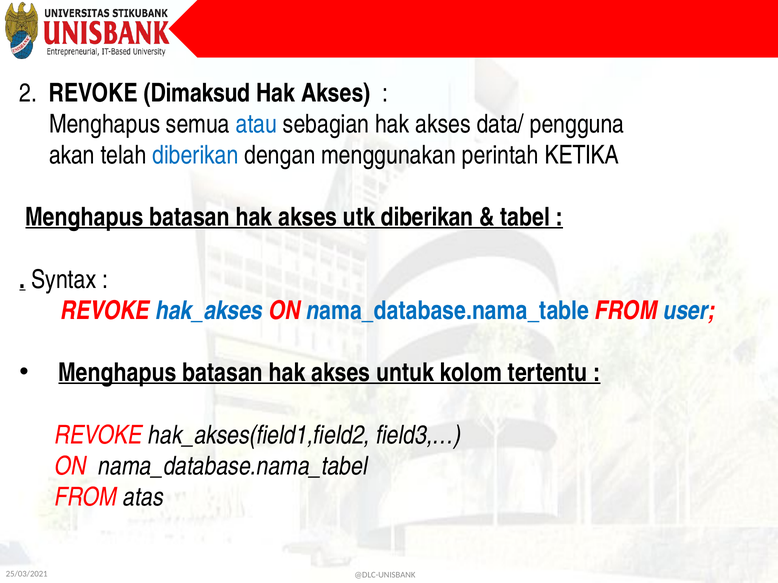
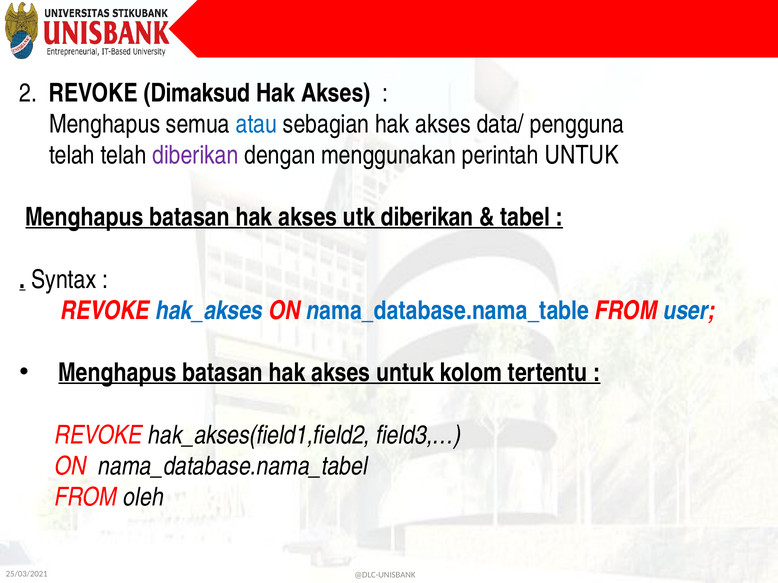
akan at (72, 155): akan -> telah
diberikan at (195, 155) colour: blue -> purple
perintah KETIKA: KETIKA -> UNTUK
atas: atas -> oleh
